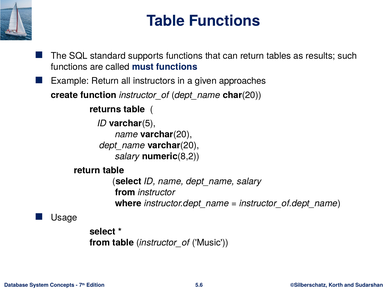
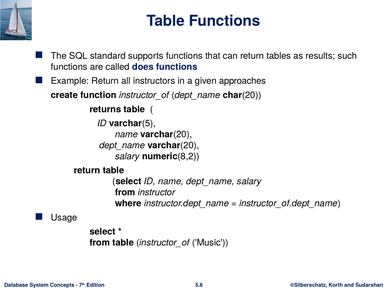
must: must -> does
